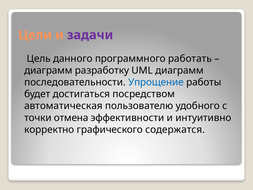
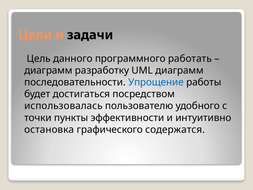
задачи colour: purple -> black
автоматическая: автоматическая -> использовалась
отмена: отмена -> пункты
корректно: корректно -> остановка
